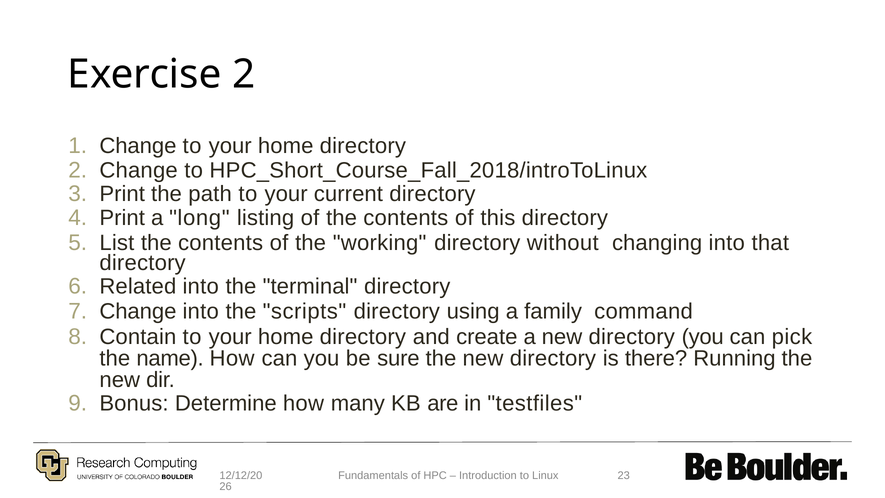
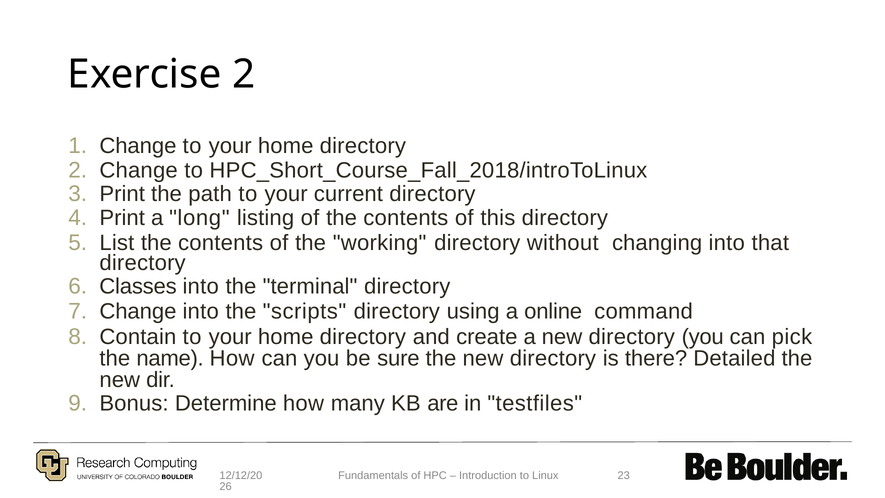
Related: Related -> Classes
family: family -> online
Running: Running -> Detailed
